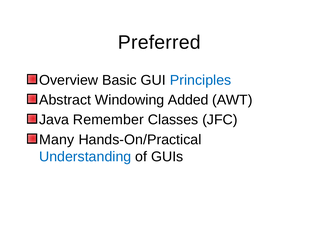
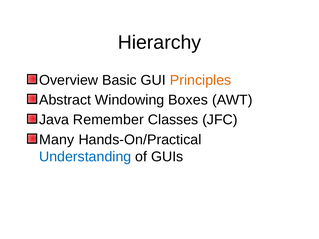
Preferred: Preferred -> Hierarchy
Principles colour: blue -> orange
Added: Added -> Boxes
